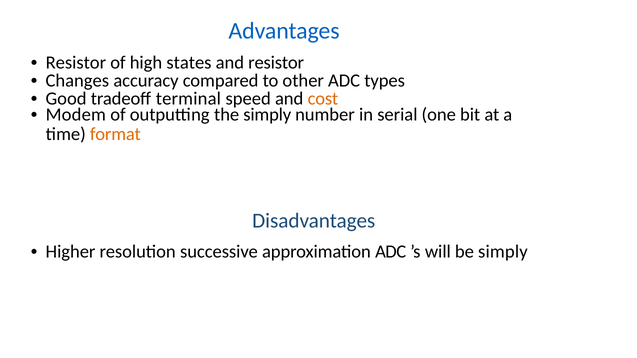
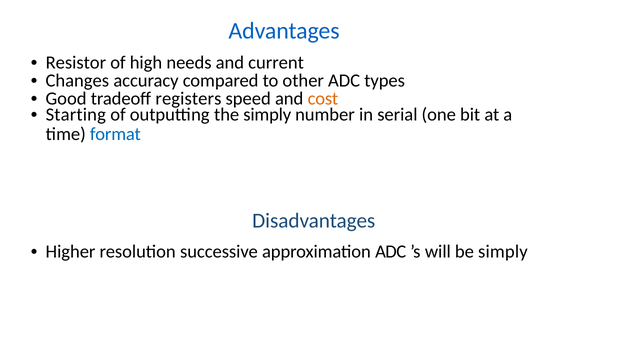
states: states -> needs
and resistor: resistor -> current
terminal: terminal -> registers
Modem: Modem -> Starting
format colour: orange -> blue
